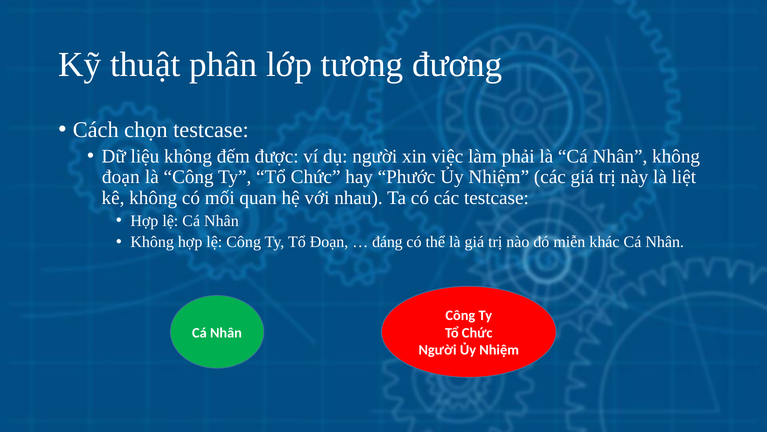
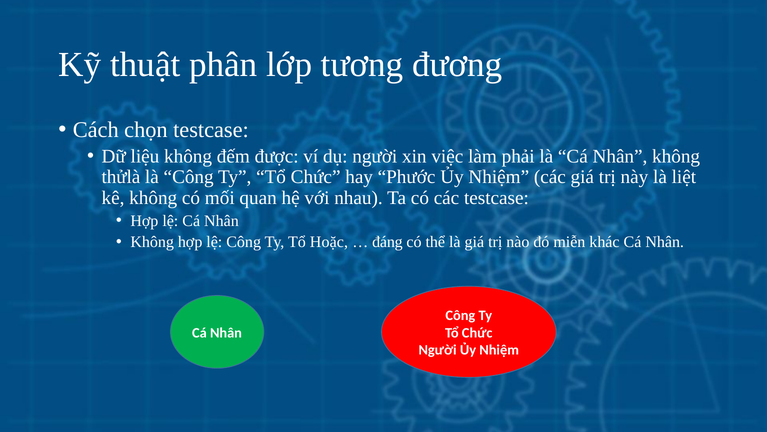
đoạn at (121, 177): đoạn -> thửlà
Tổ Đoạn: Đoạn -> Hoặc
